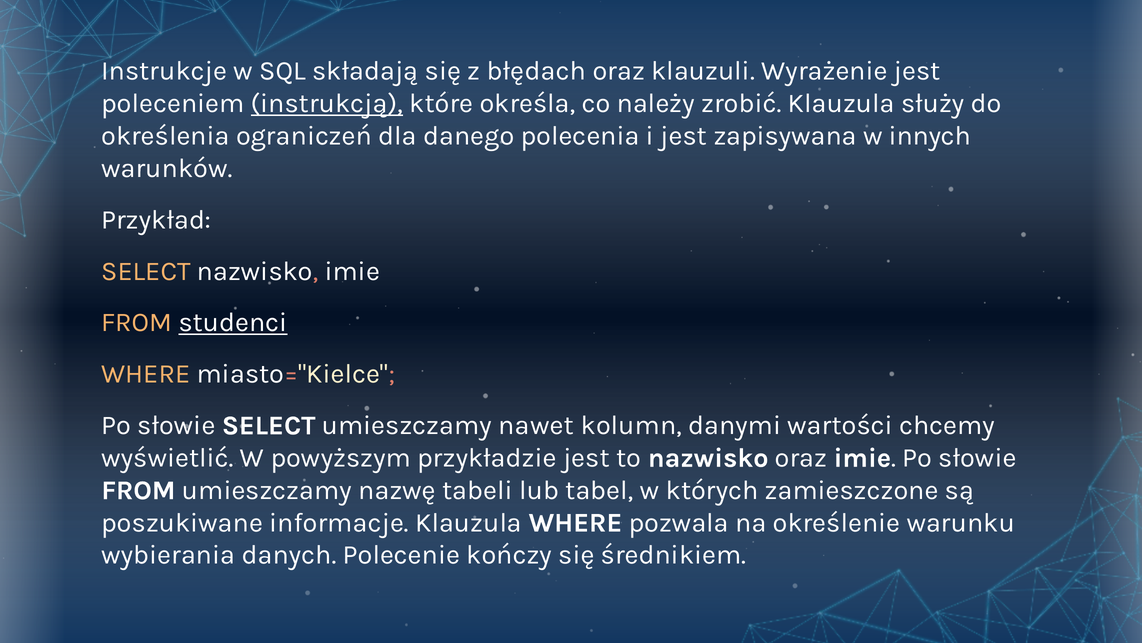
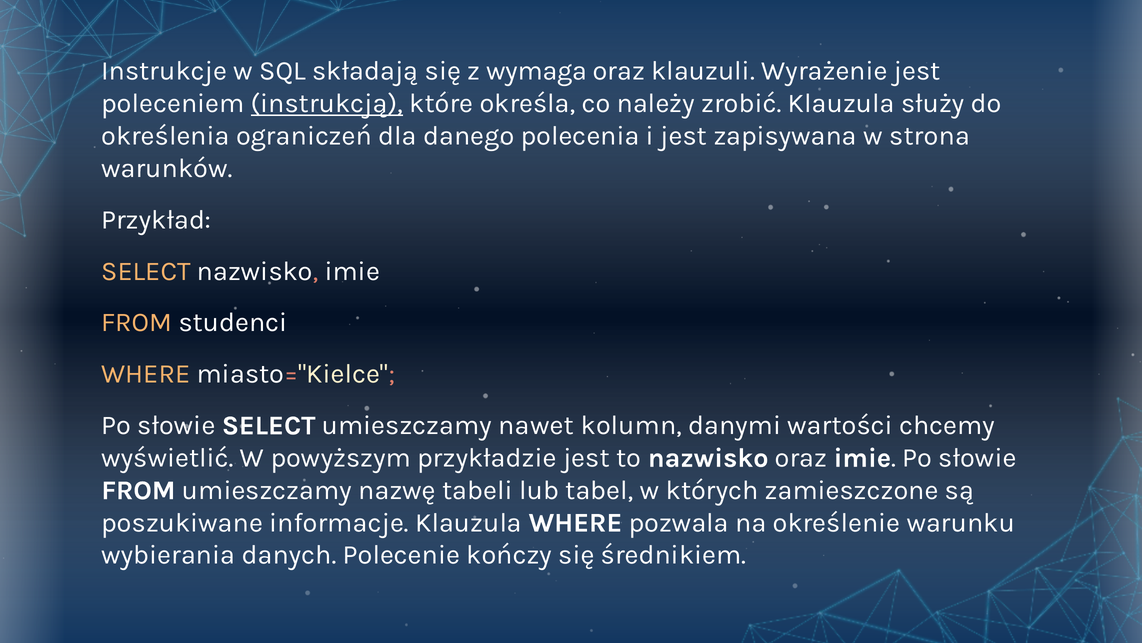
błędach: błędach -> wymaga
innych: innych -> strona
studenci underline: present -> none
